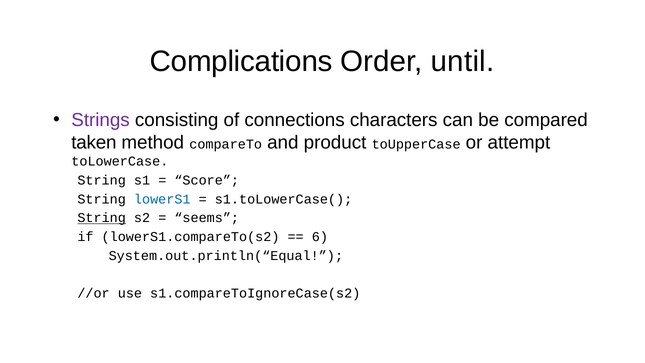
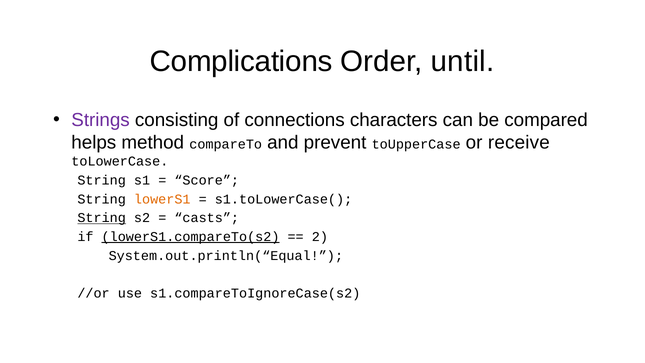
taken: taken -> helps
product: product -> prevent
attempt: attempt -> receive
lowerS1 colour: blue -> orange
seems: seems -> casts
lowerS1.compareTo(s2 underline: none -> present
6: 6 -> 2
